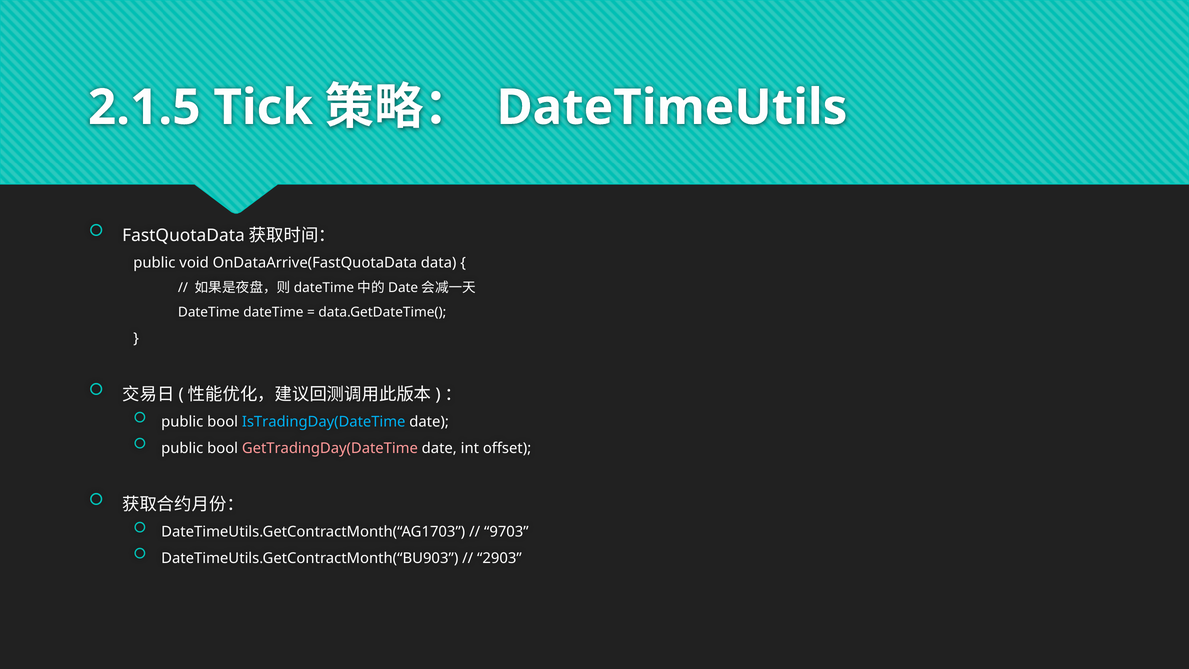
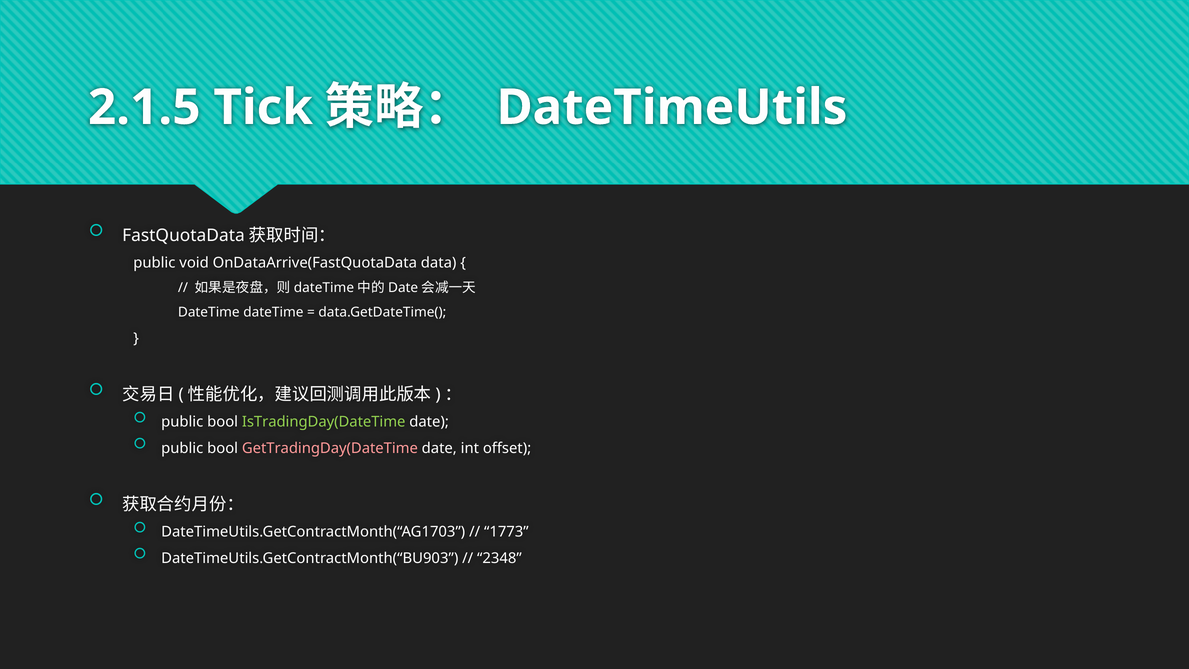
IsTradingDay(DateTime colour: light blue -> light green
9703: 9703 -> 1773
2903: 2903 -> 2348
